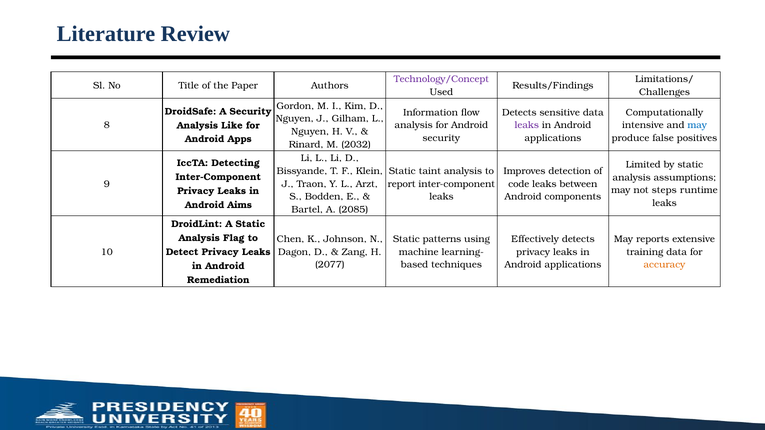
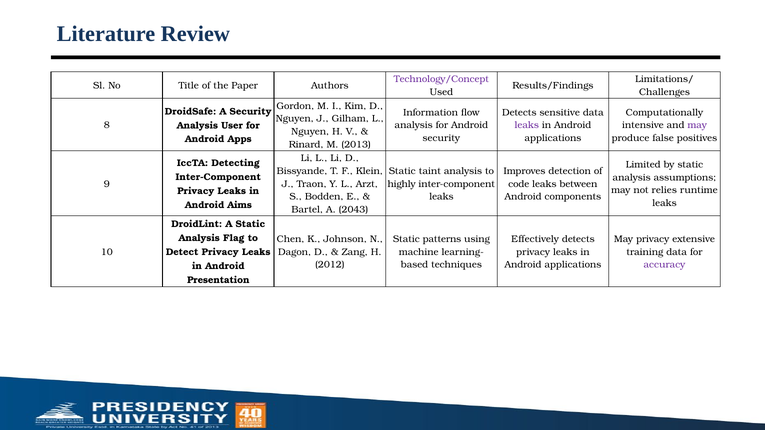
may at (697, 125) colour: blue -> purple
Like: Like -> User
2032: 2032 -> 2013
report: report -> highly
steps: steps -> relies
2085: 2085 -> 2043
May reports: reports -> privacy
2077: 2077 -> 2012
accuracy colour: orange -> purple
Remediation: Remediation -> Presentation
